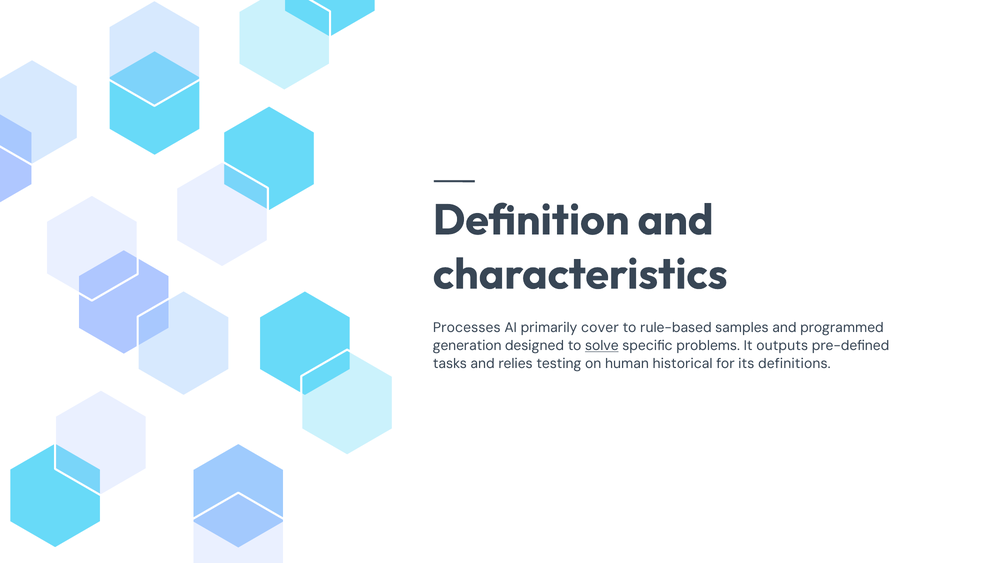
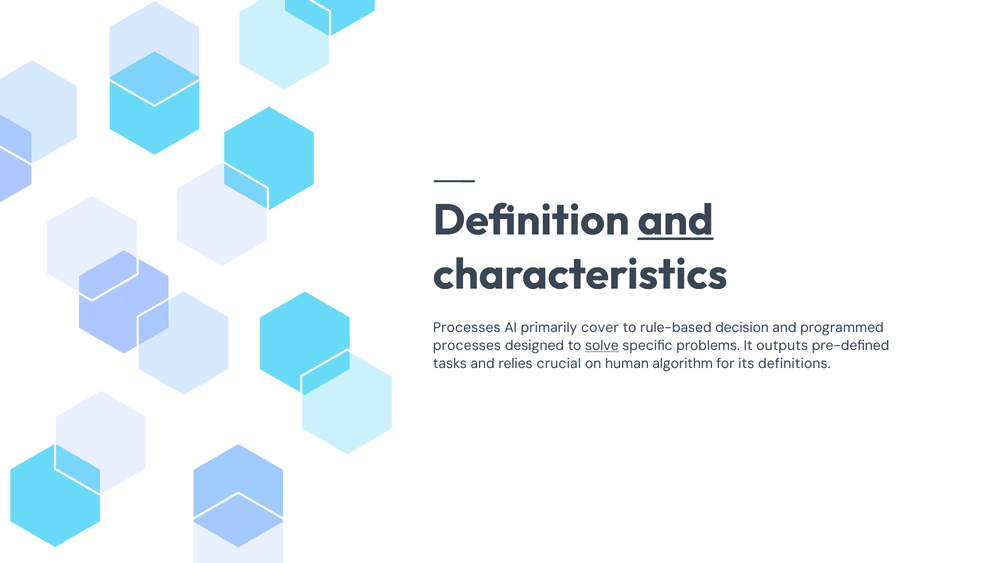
and at (676, 220) underline: none -> present
samples: samples -> decision
generation at (467, 345): generation -> processes
testing: testing -> crucial
historical: historical -> algorithm
